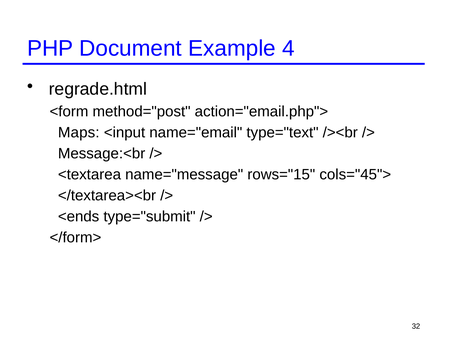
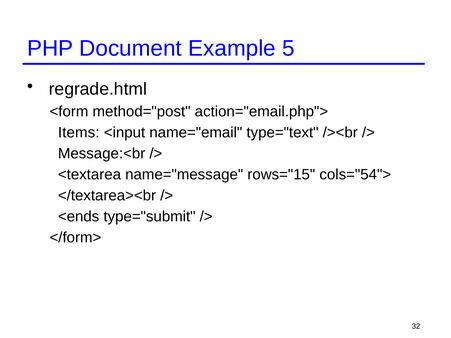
4: 4 -> 5
Maps: Maps -> Items
cols="45">: cols="45"> -> cols="54">
